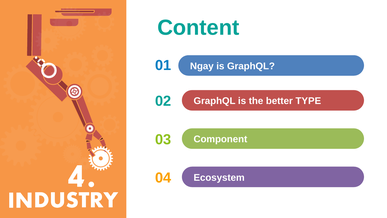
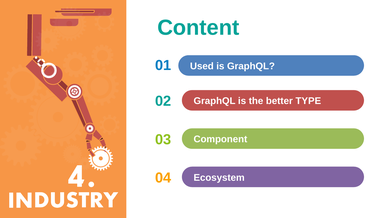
Ngay: Ngay -> Used
